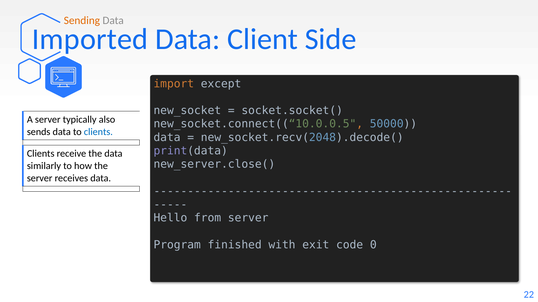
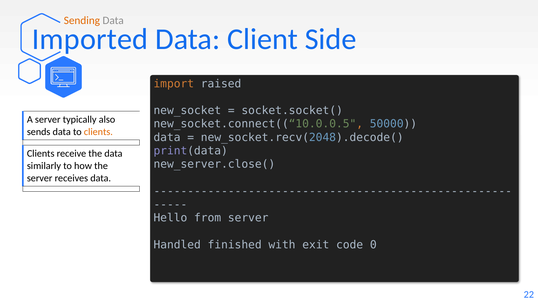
except: except -> raised
clients at (98, 132) colour: blue -> orange
Program: Program -> Handled
